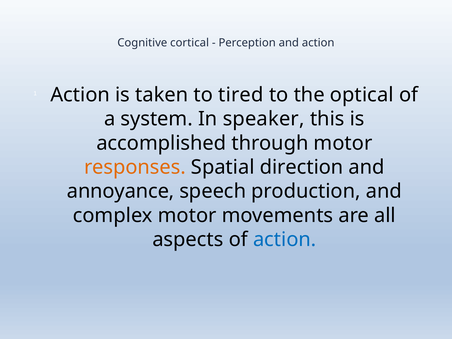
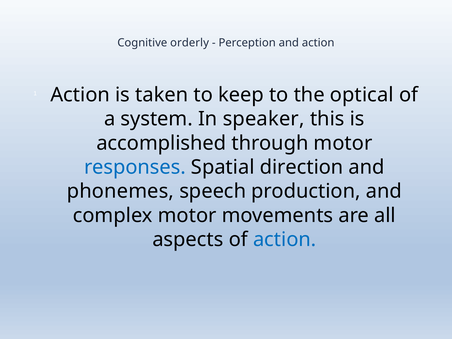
cortical: cortical -> orderly
tired: tired -> keep
responses colour: orange -> blue
annoyance: annoyance -> phonemes
